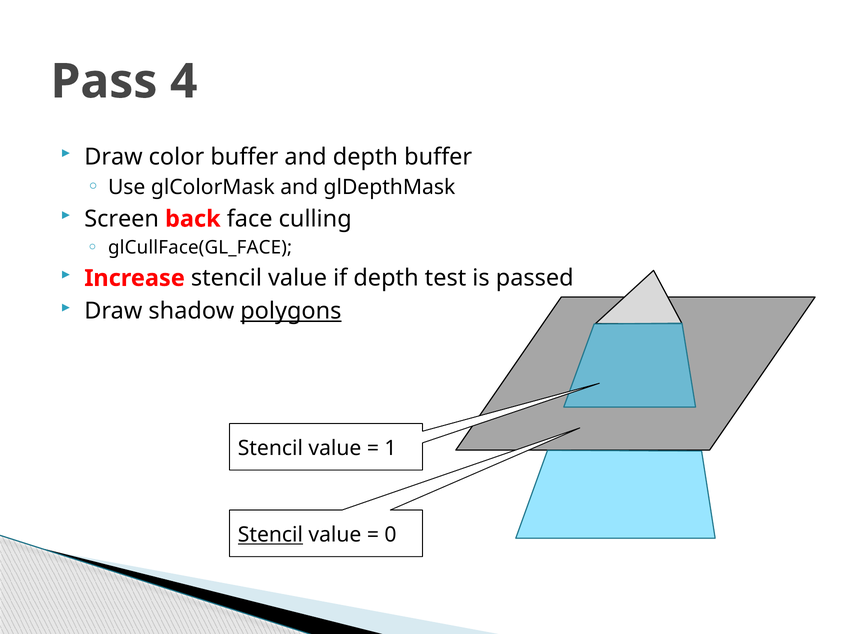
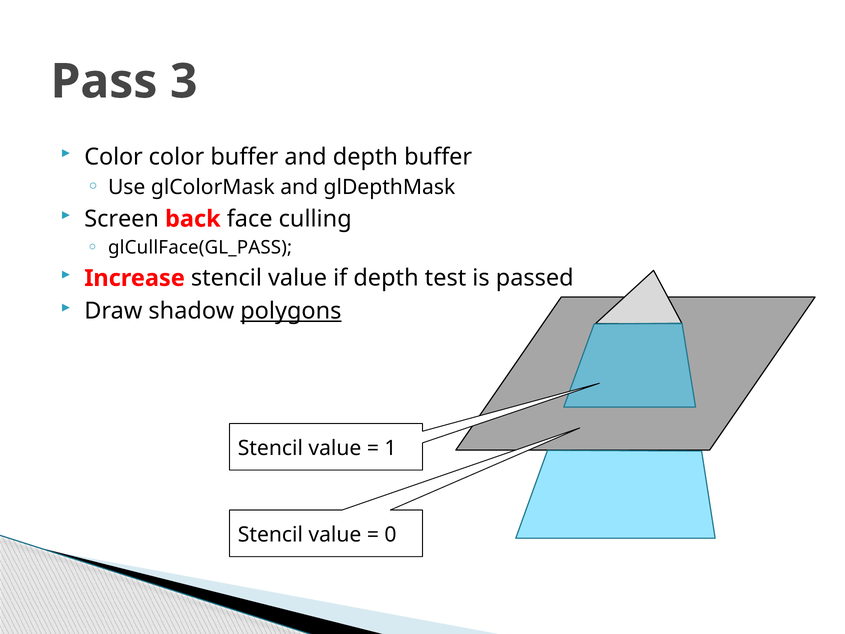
4: 4 -> 3
Draw at (114, 157): Draw -> Color
glCullFace(GL_FACE: glCullFace(GL_FACE -> glCullFace(GL_PASS
Stencil at (270, 535) underline: present -> none
